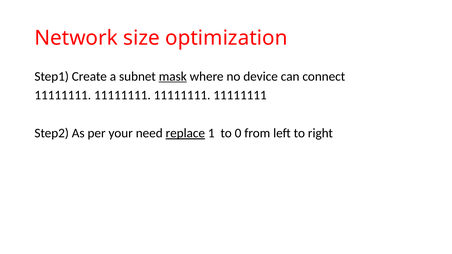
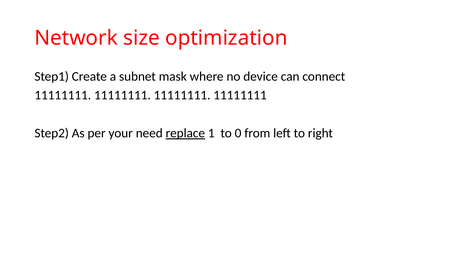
mask underline: present -> none
